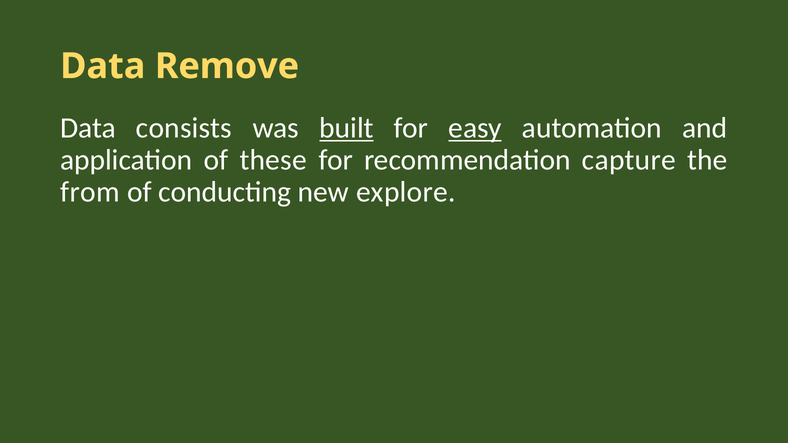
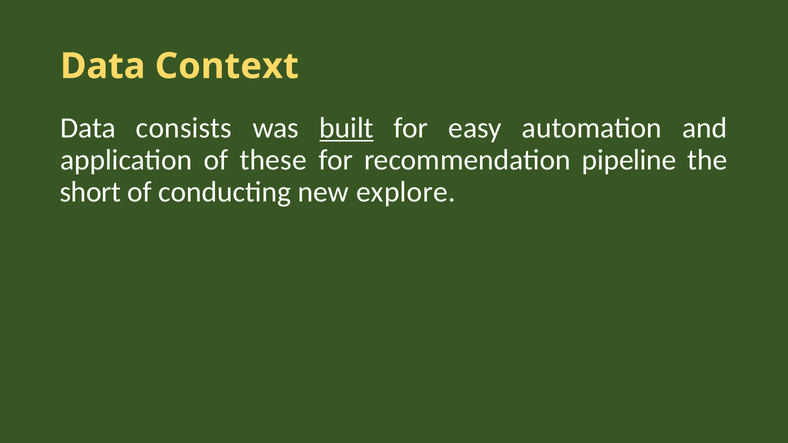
Remove: Remove -> Context
easy underline: present -> none
capture: capture -> pipeline
from: from -> short
